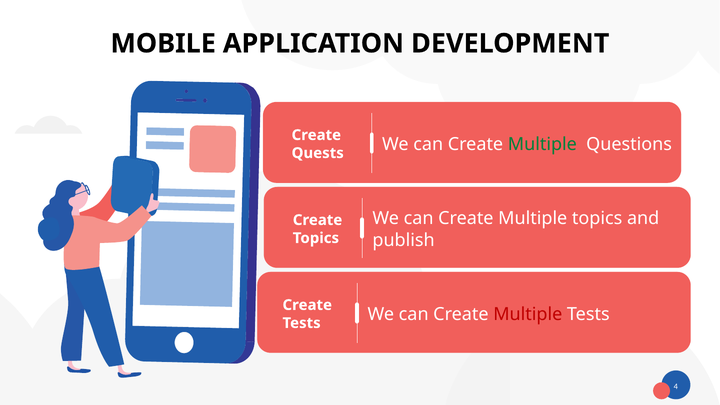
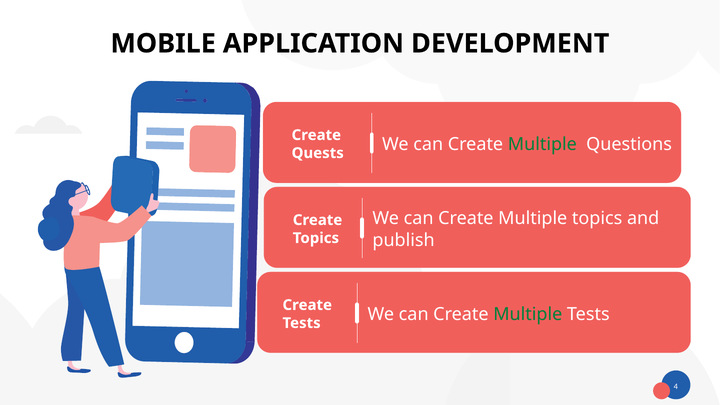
Multiple at (528, 314) colour: red -> green
